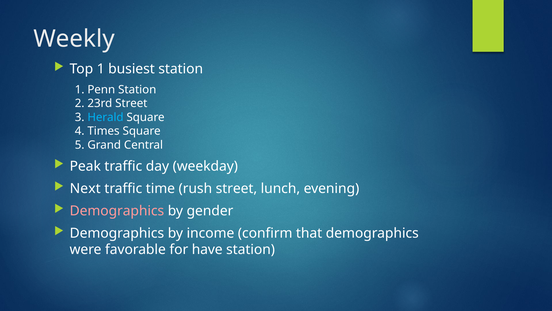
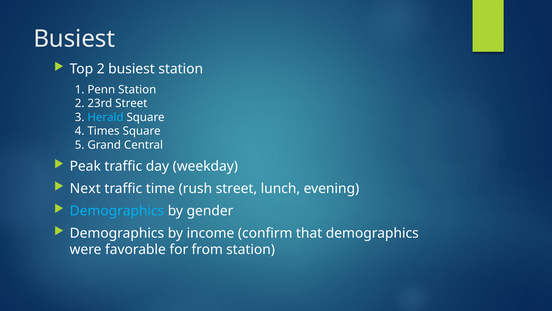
Weekly at (74, 39): Weekly -> Busiest
Top 1: 1 -> 2
Demographics at (117, 210) colour: pink -> light blue
have: have -> from
